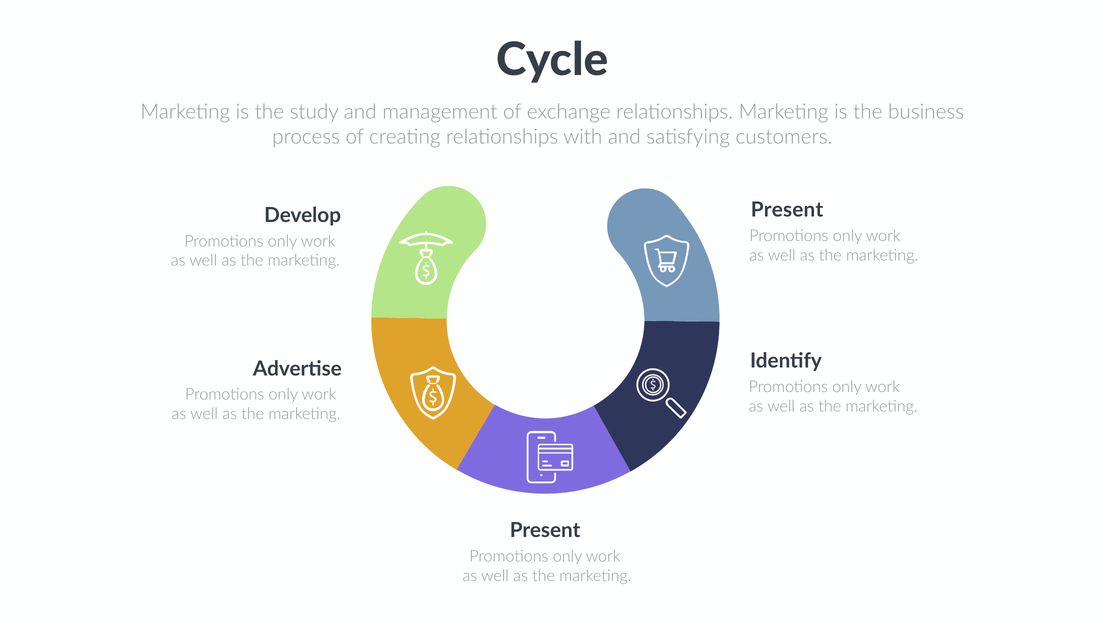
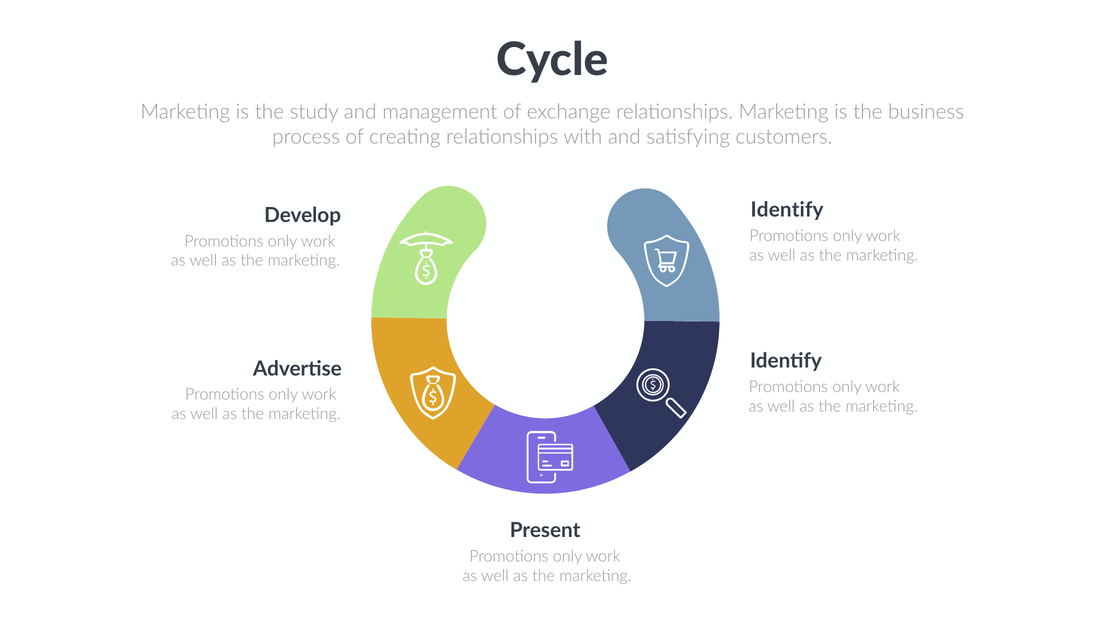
Present at (787, 210): Present -> Identify
